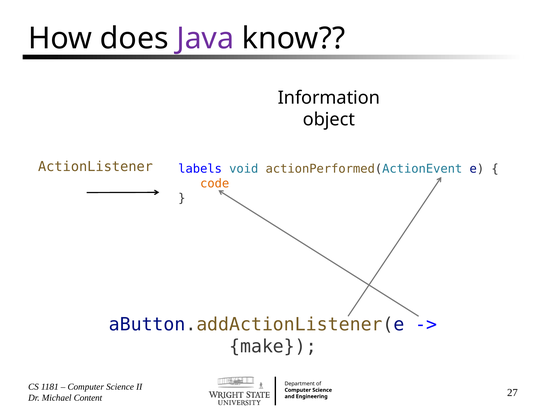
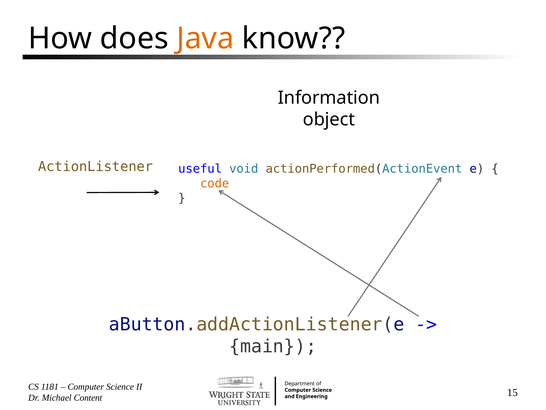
Java colour: purple -> orange
labels: labels -> useful
make: make -> main
27: 27 -> 15
